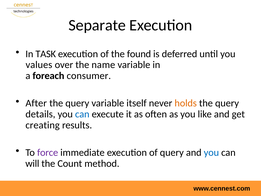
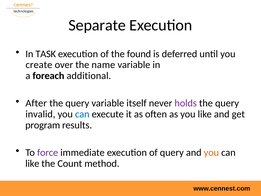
values: values -> create
consumer: consumer -> additional
holds colour: orange -> purple
details: details -> invalid
creating: creating -> program
you at (211, 152) colour: blue -> orange
will at (32, 163): will -> like
